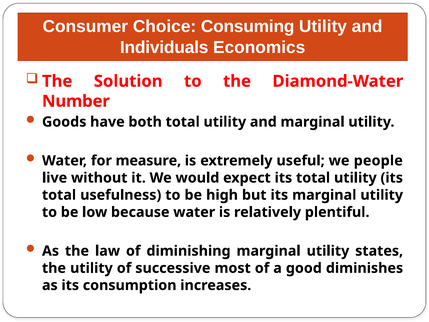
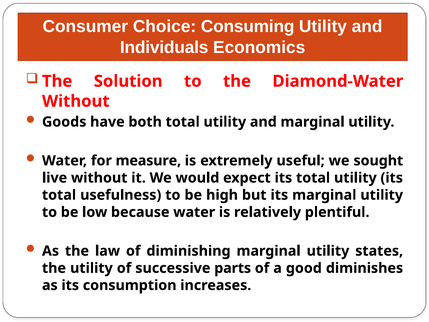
Number at (76, 101): Number -> Without
people: people -> sought
most: most -> parts
